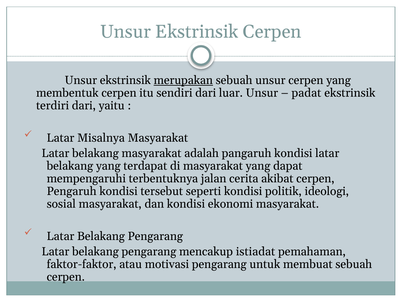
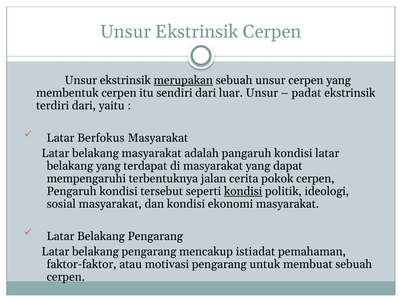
Misalnya: Misalnya -> Berfokus
akibat: akibat -> pokok
kondisi at (243, 191) underline: none -> present
